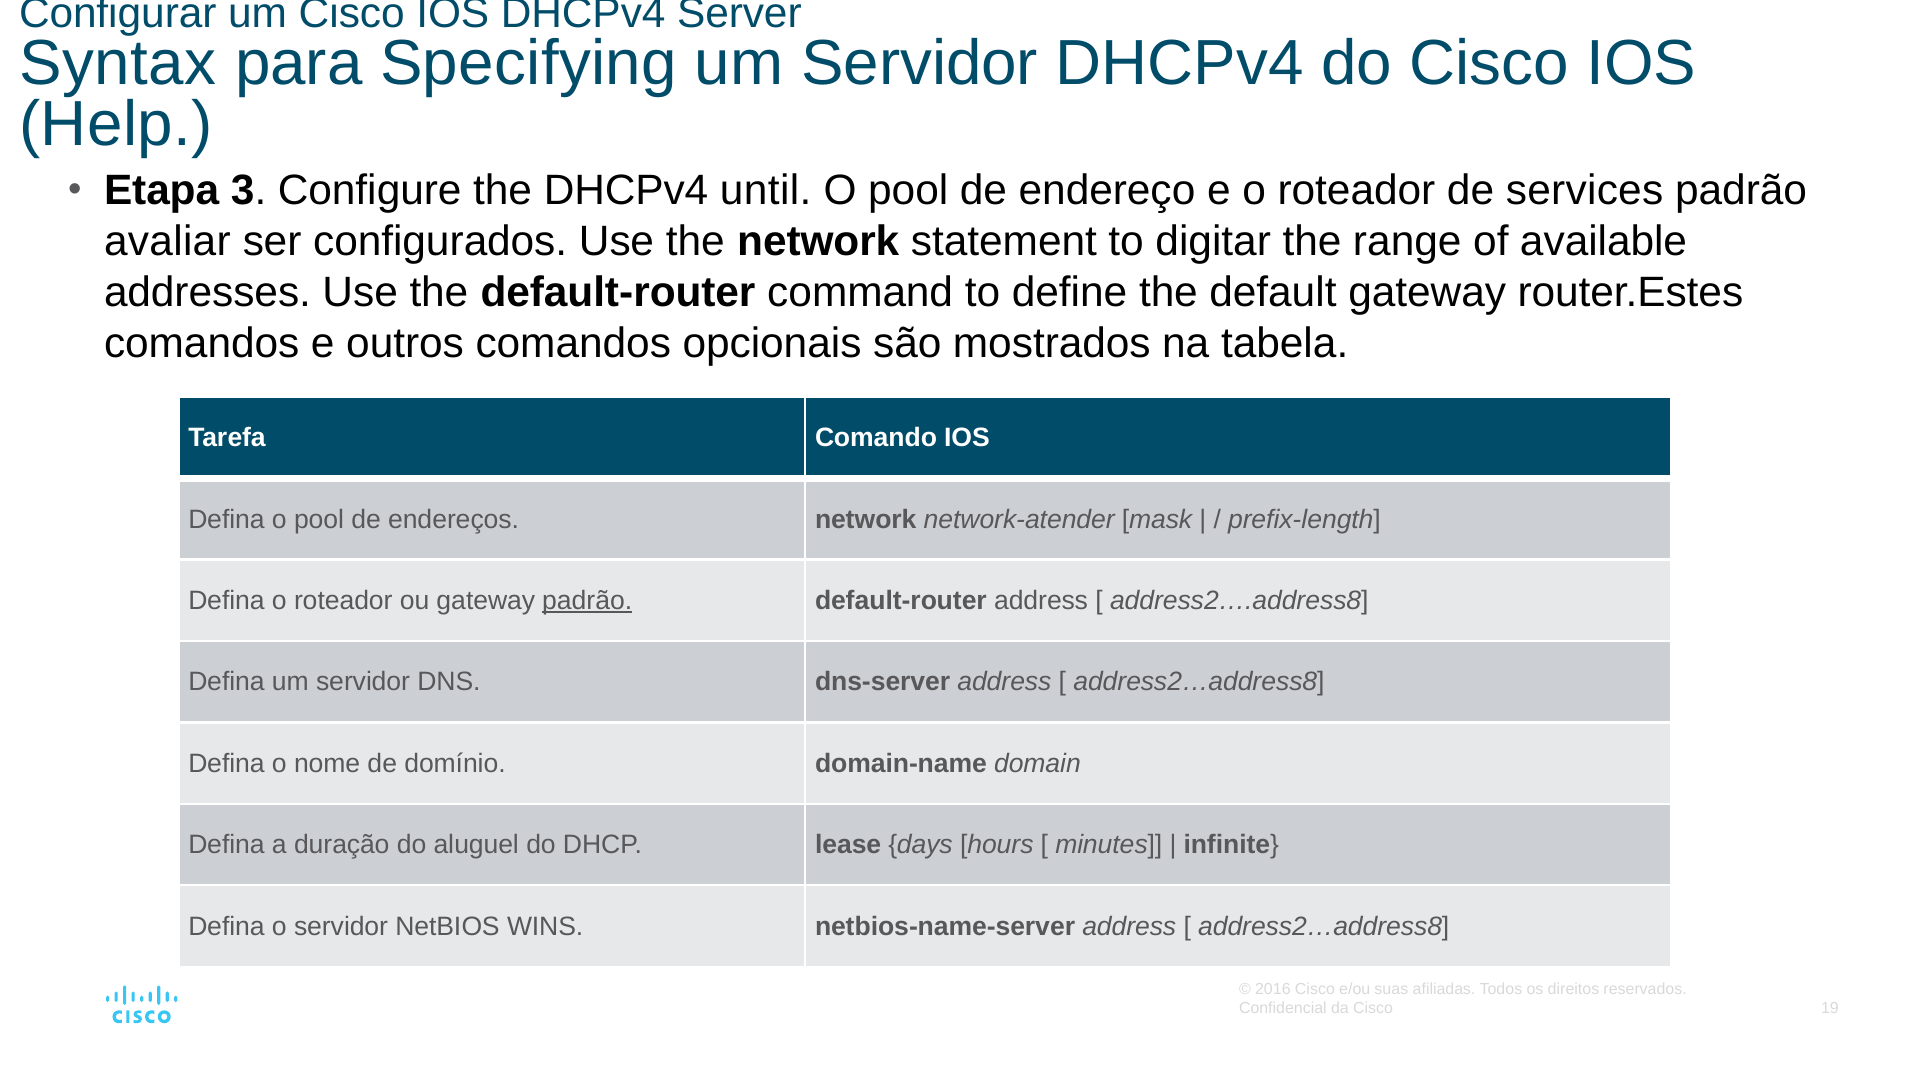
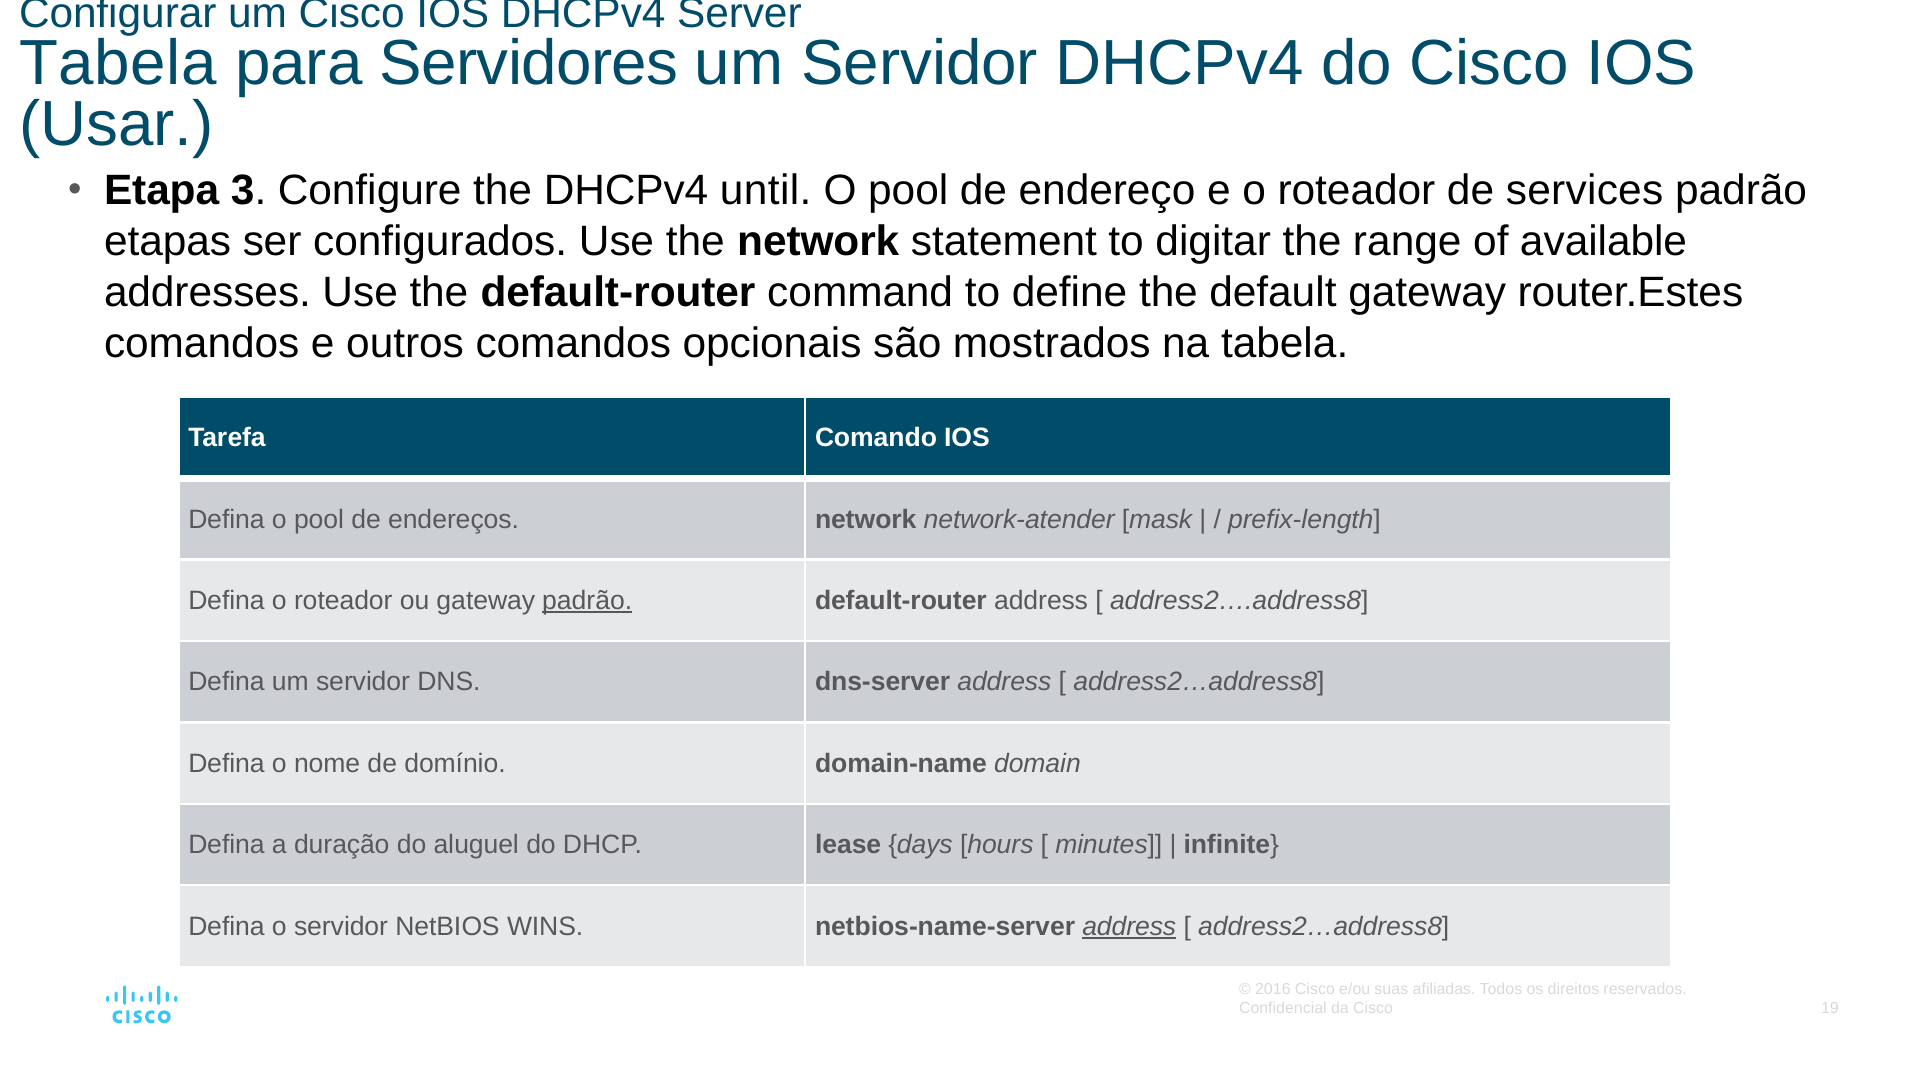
Syntax at (118, 64): Syntax -> Tabela
Specifying: Specifying -> Servidores
Help: Help -> Usar
avaliar: avaliar -> etapas
address at (1129, 926) underline: none -> present
